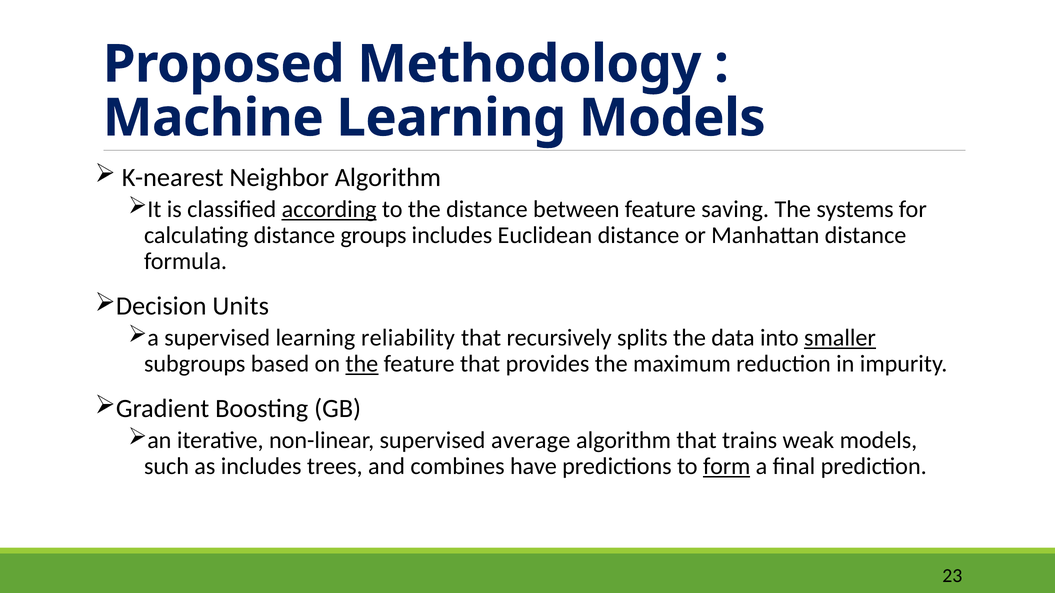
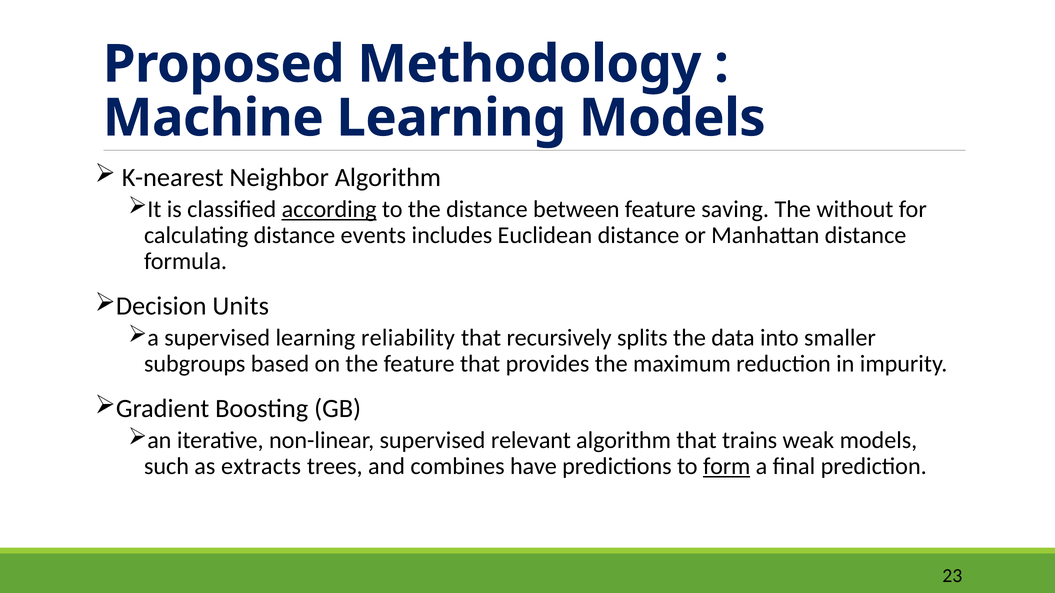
systems: systems -> without
groups: groups -> events
smaller underline: present -> none
the at (362, 364) underline: present -> none
average: average -> relevant
as includes: includes -> extracts
